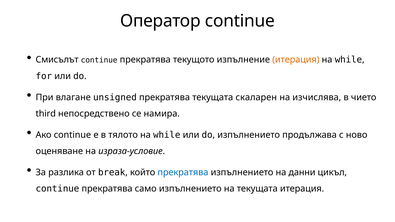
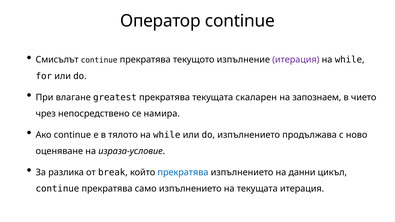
итерация at (296, 60) colour: orange -> purple
unsigned: unsigned -> greatest
изчислява: изчислява -> запознаем
third: third -> чрез
